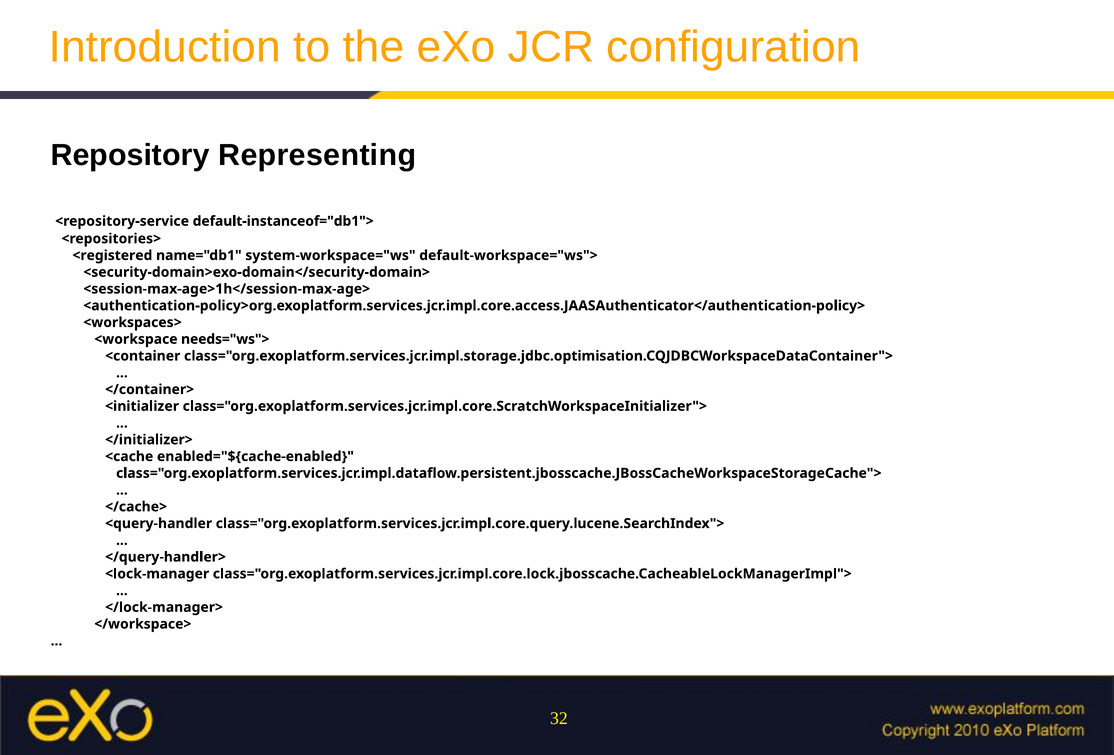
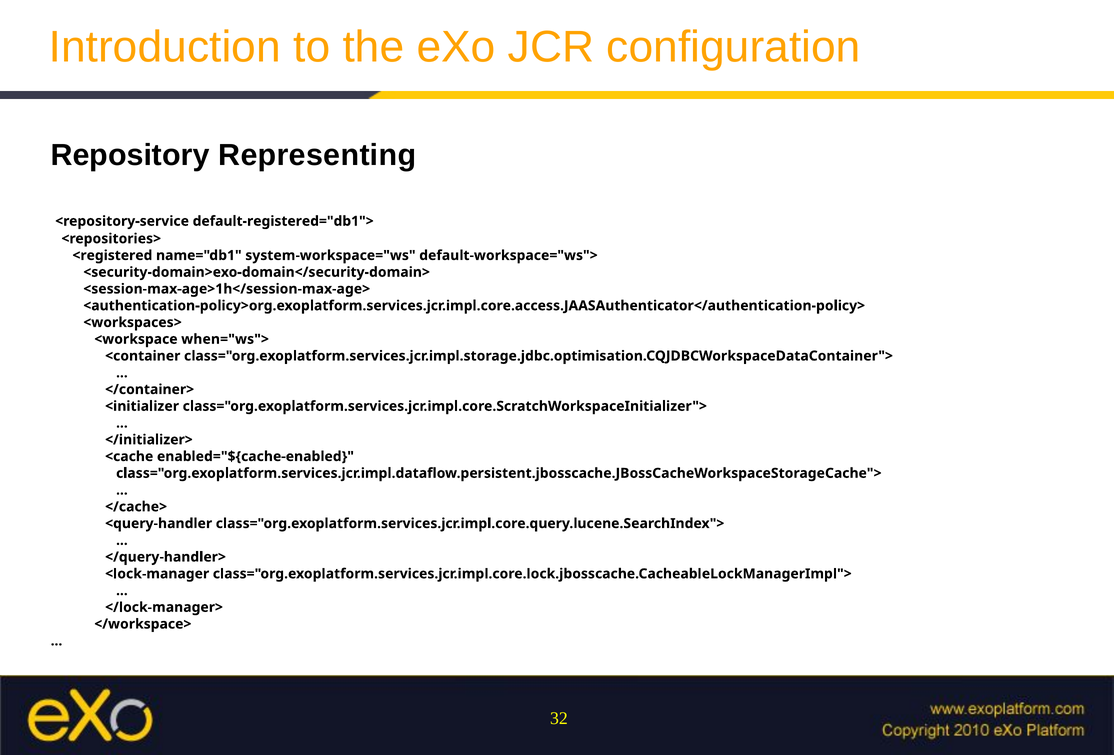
default-instanceof="db1">: default-instanceof="db1"> -> default-registered="db1">
needs="ws">: needs="ws"> -> when="ws">
